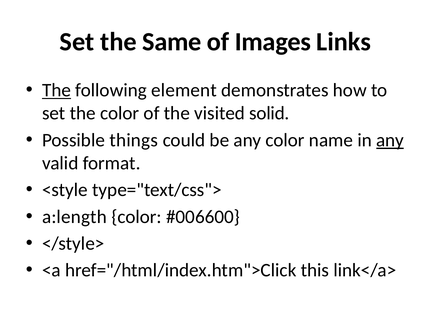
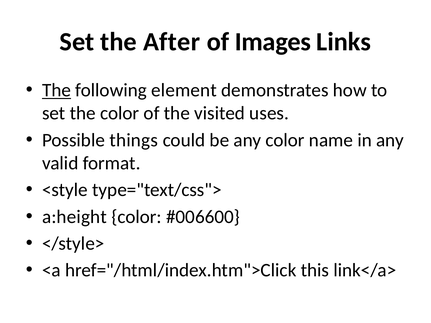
Same: Same -> After
solid: solid -> uses
any at (390, 140) underline: present -> none
a:length: a:length -> a:height
